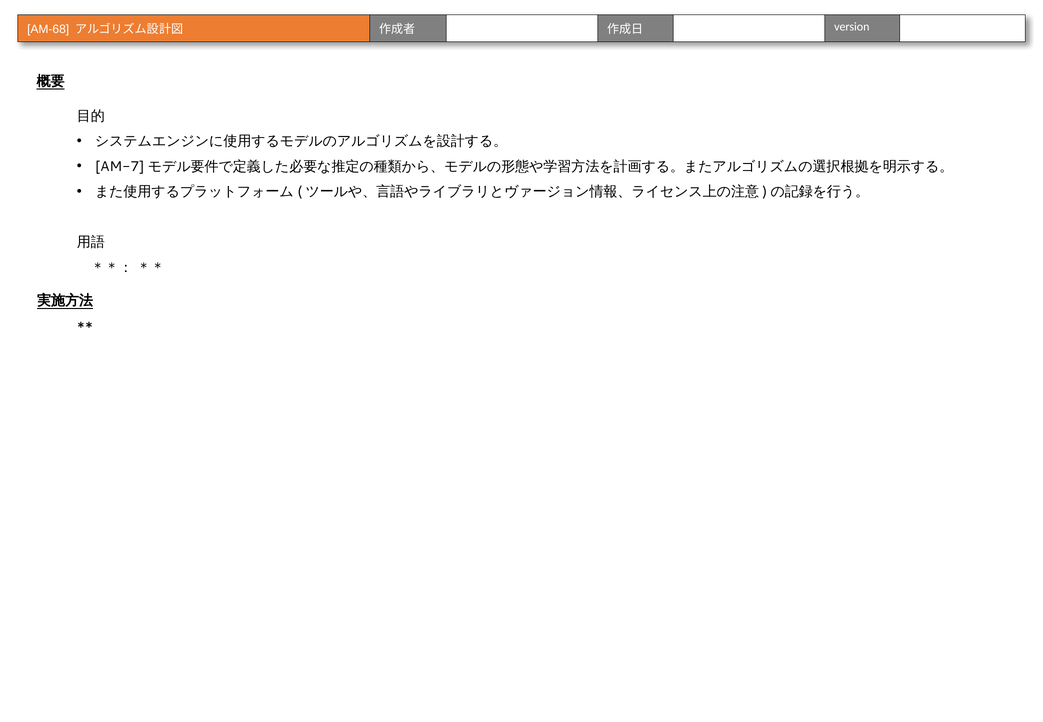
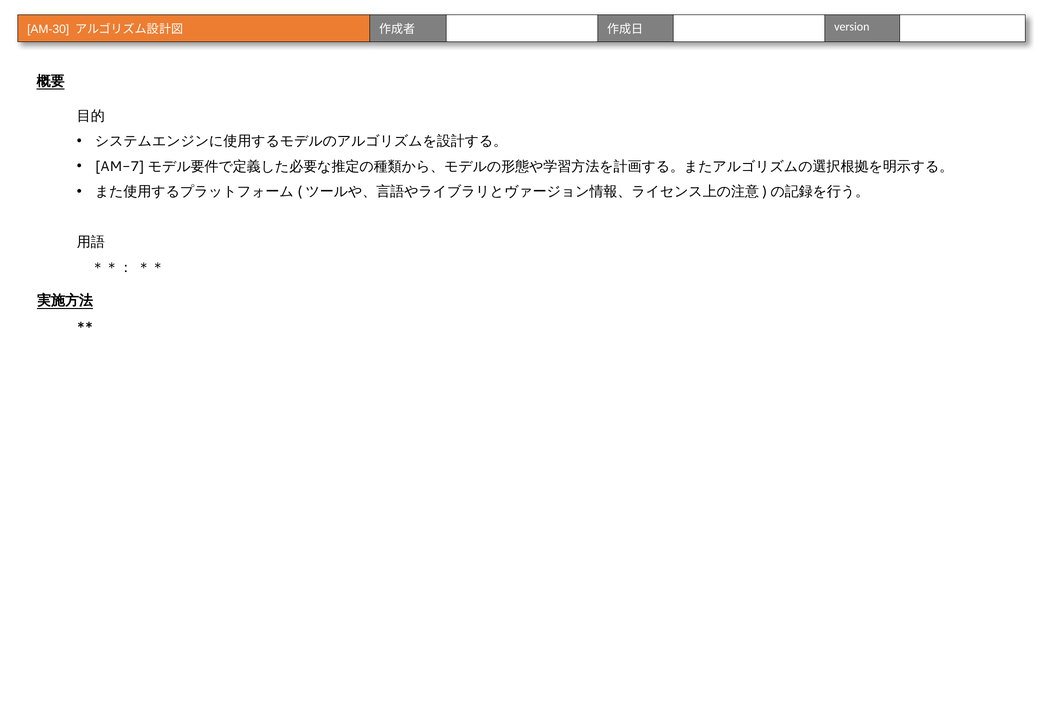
AM-68: AM-68 -> AM-30
